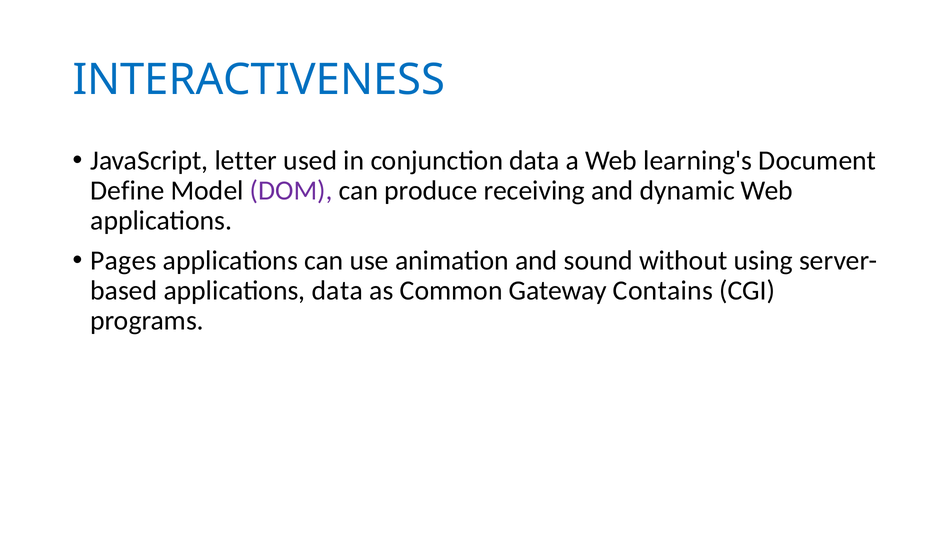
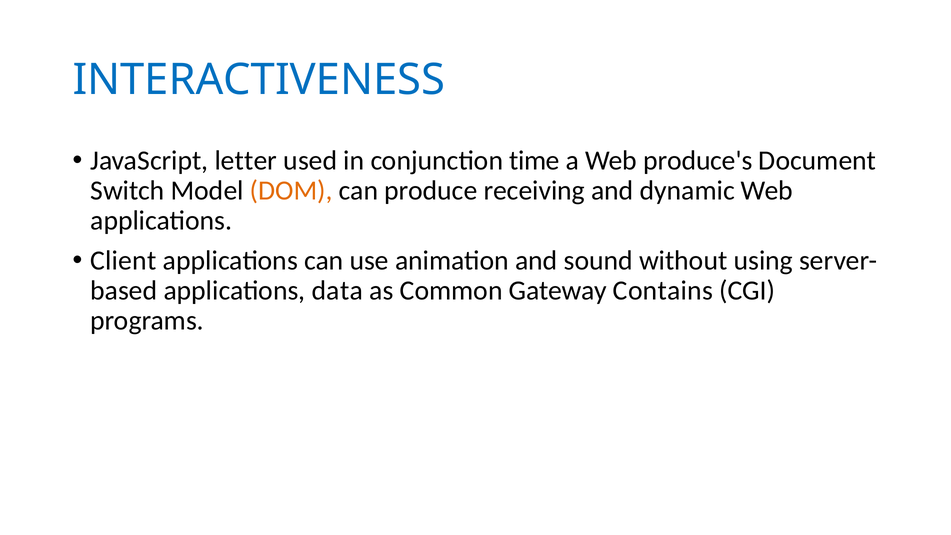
conjunction data: data -> time
learning's: learning's -> produce's
Define: Define -> Switch
DOM colour: purple -> orange
Pages: Pages -> Client
